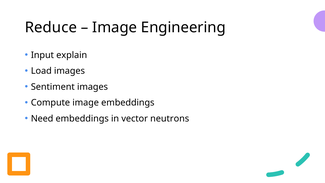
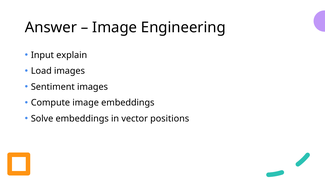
Reduce: Reduce -> Answer
Need: Need -> Solve
neutrons: neutrons -> positions
